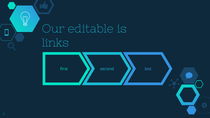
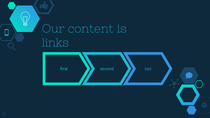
editable: editable -> content
